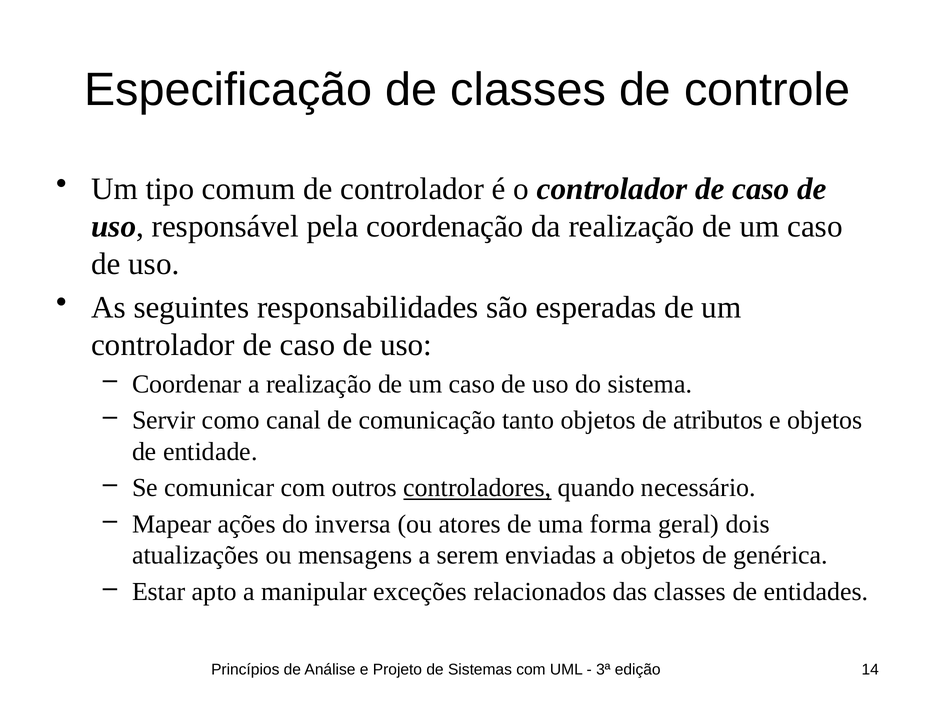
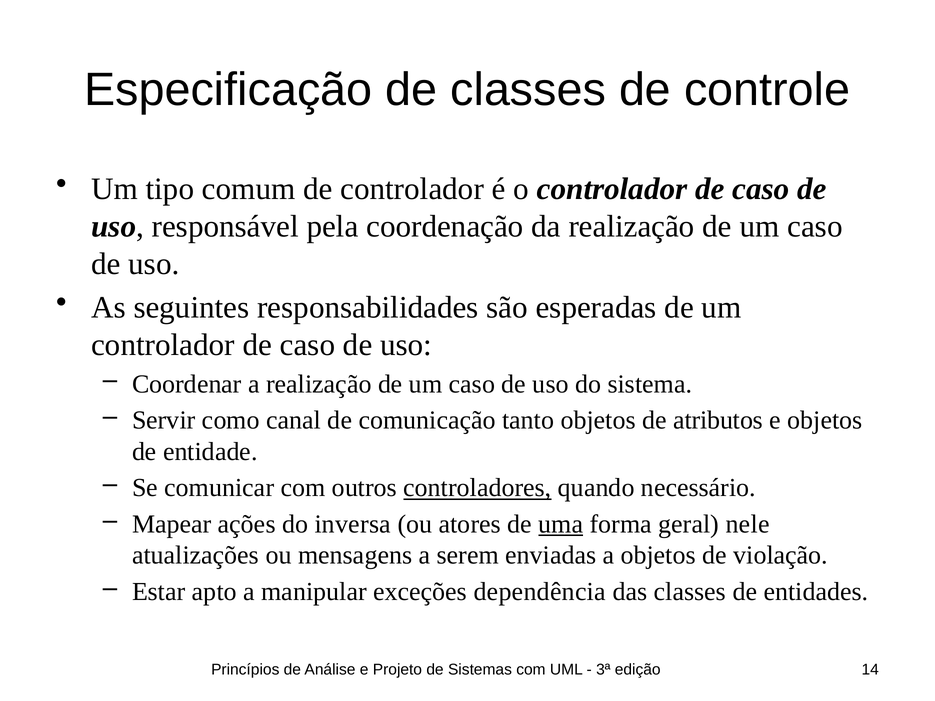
uma underline: none -> present
dois: dois -> nele
genérica: genérica -> violação
relacionados: relacionados -> dependência
